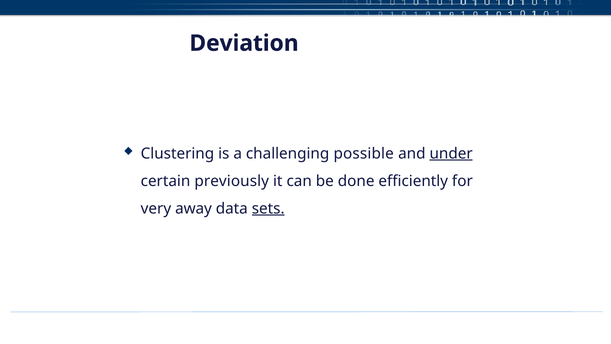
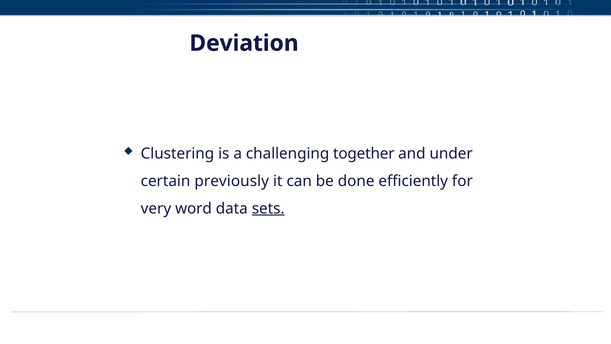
possible: possible -> together
under underline: present -> none
away: away -> word
